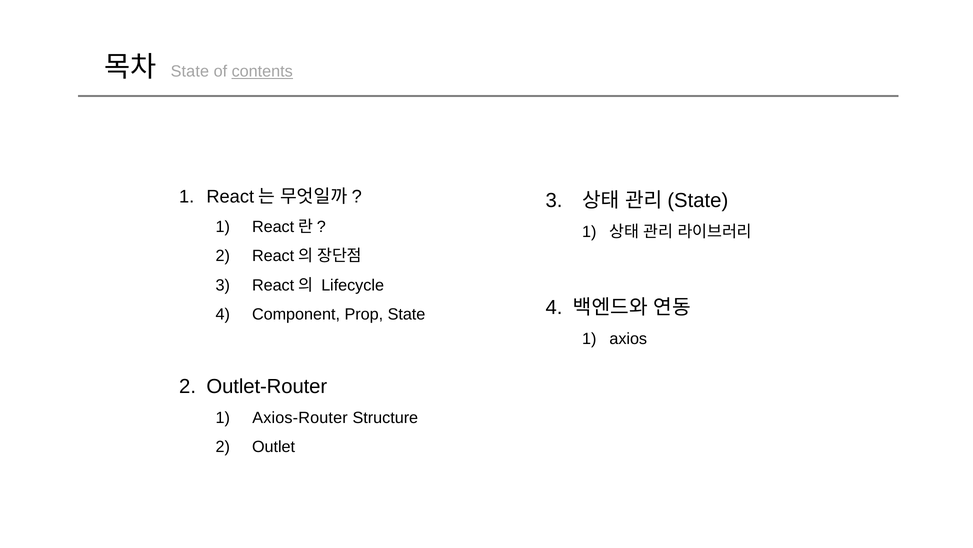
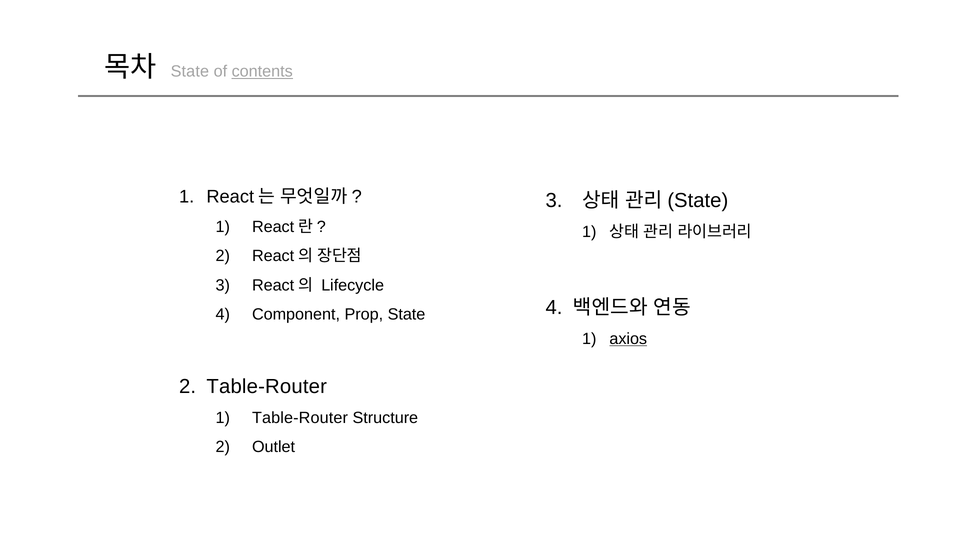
axios underline: none -> present
Outlet-Router at (267, 386): Outlet-Router -> Table-Router
Axios-Router at (300, 417): Axios-Router -> Table-Router
